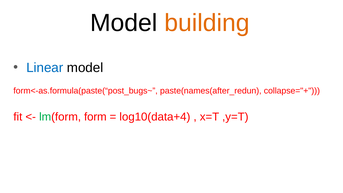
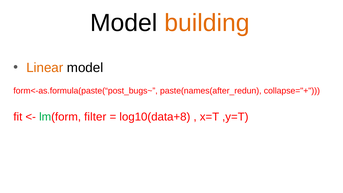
Linear colour: blue -> orange
form: form -> filter
log10(data+4: log10(data+4 -> log10(data+8
